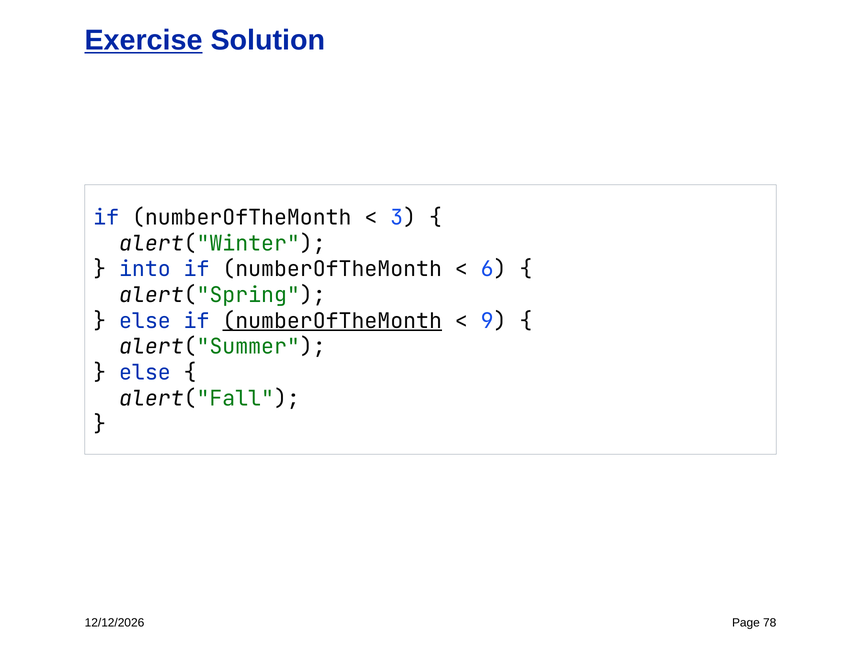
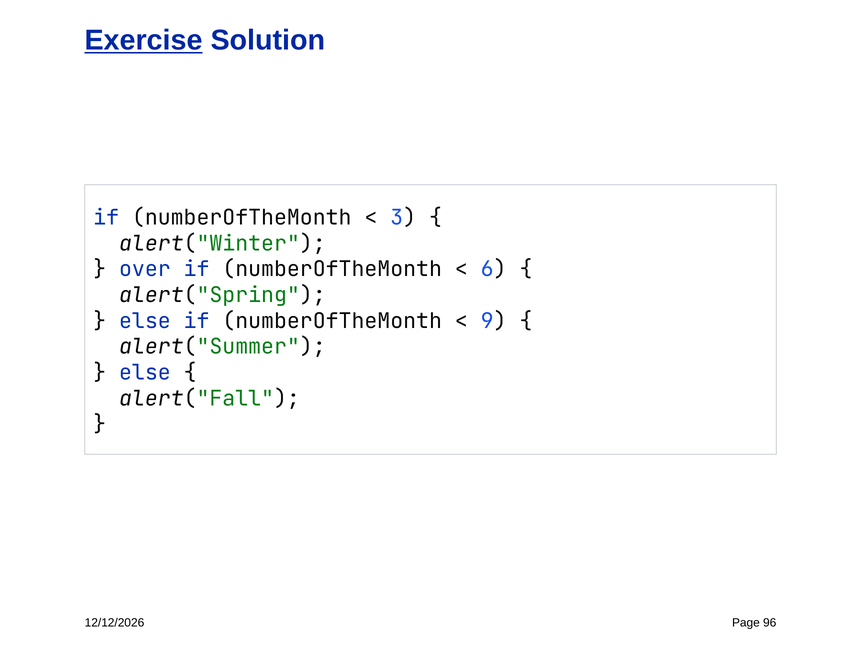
into: into -> over
numberOfTheMonth at (332, 321) underline: present -> none
78: 78 -> 96
